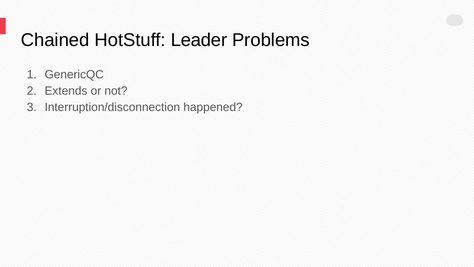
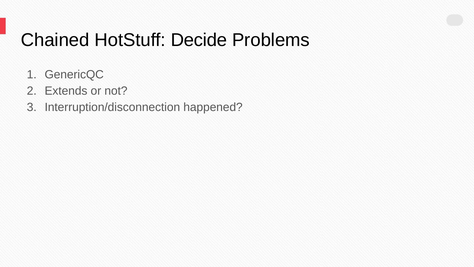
Leader: Leader -> Decide
